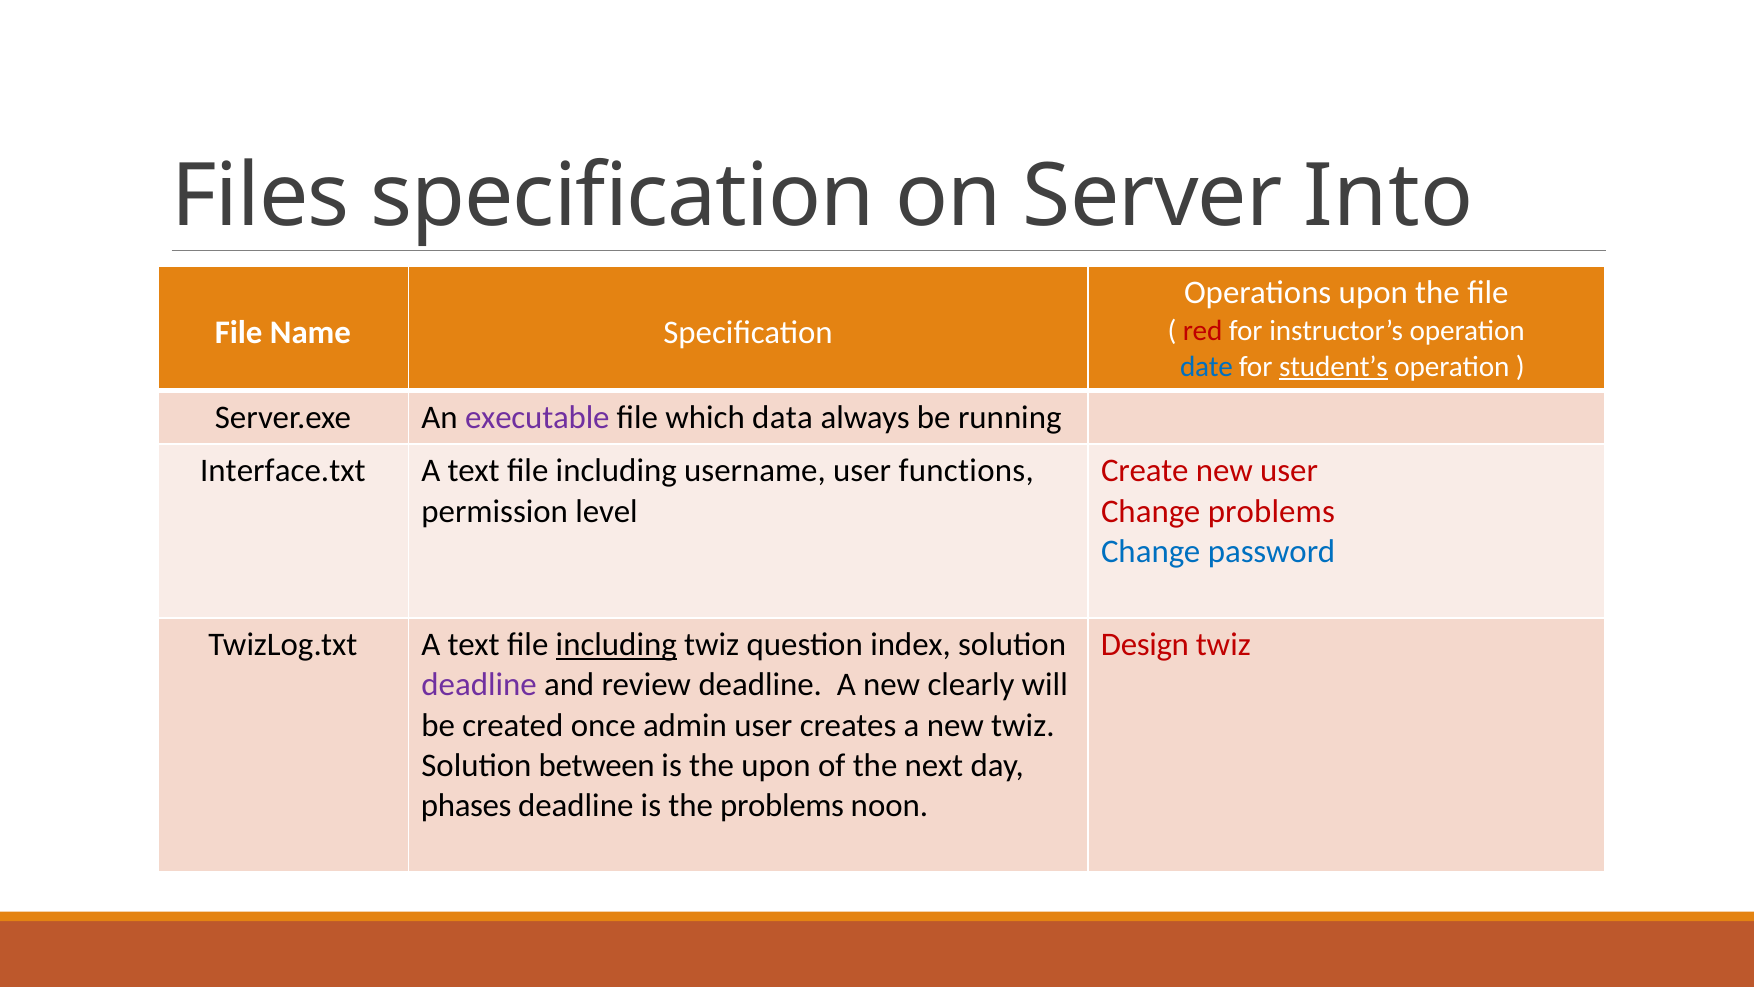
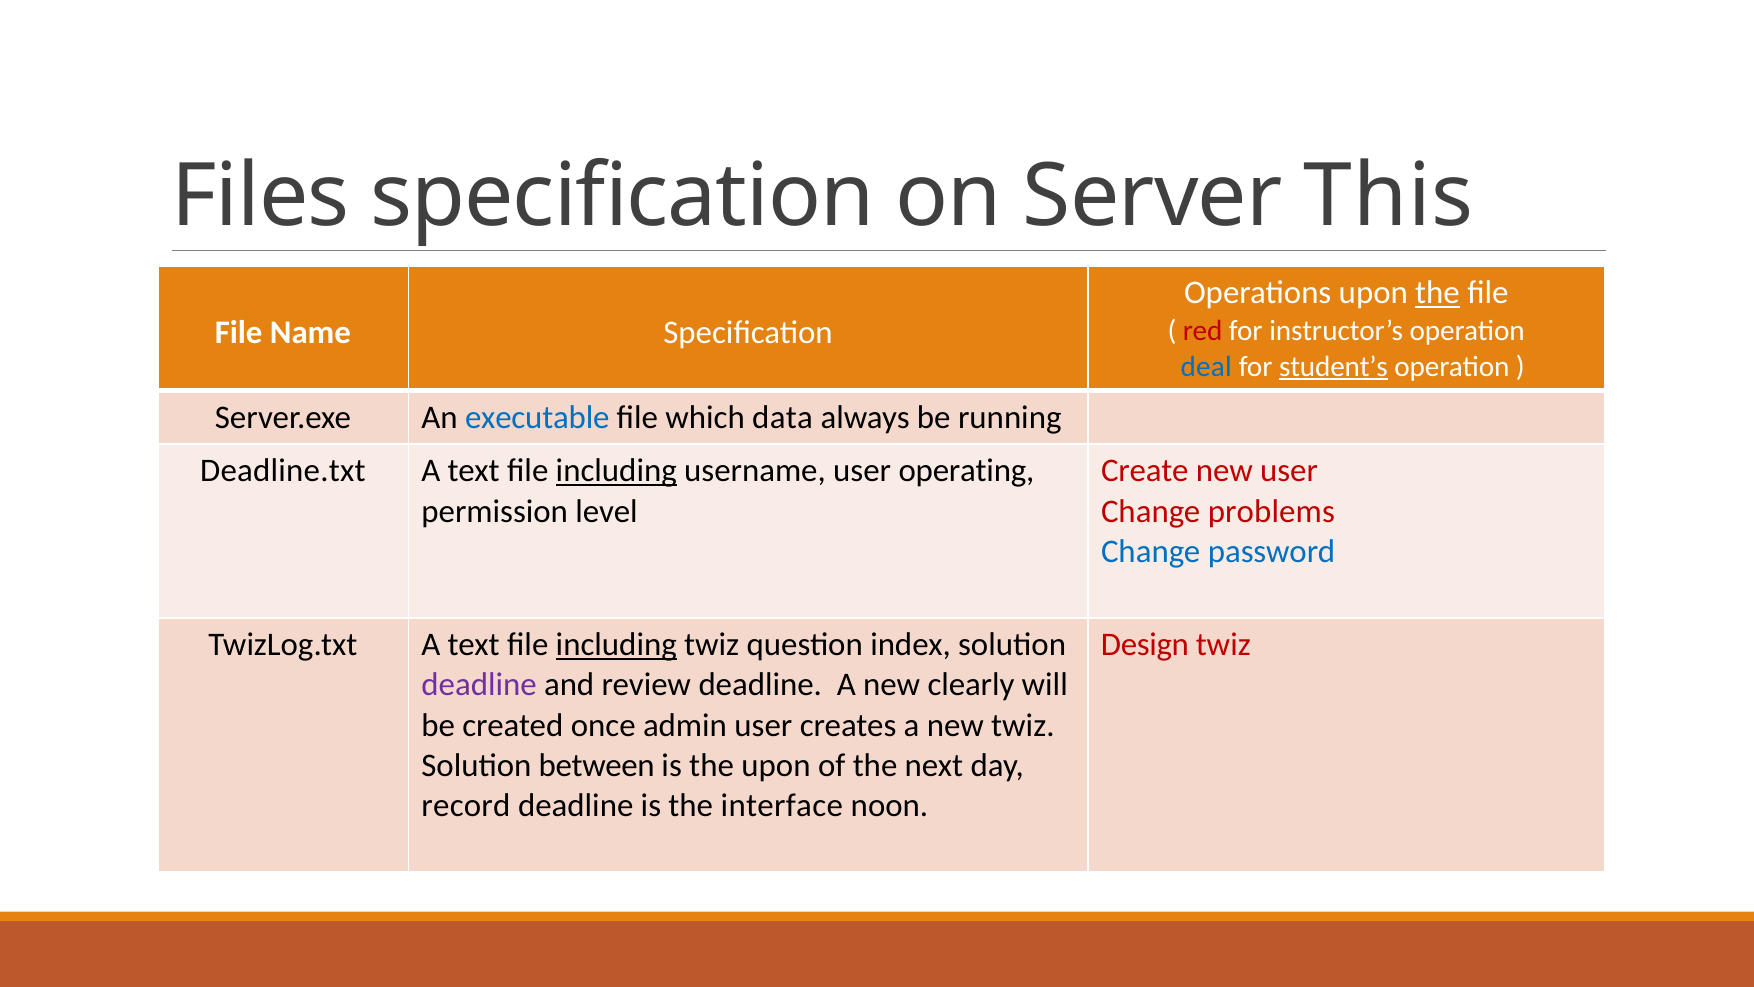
Into: Into -> This
the at (1437, 293) underline: none -> present
date: date -> deal
executable colour: purple -> blue
Interface.txt: Interface.txt -> Deadline.txt
including at (616, 471) underline: none -> present
functions: functions -> operating
phases: phases -> record
the problems: problems -> interface
